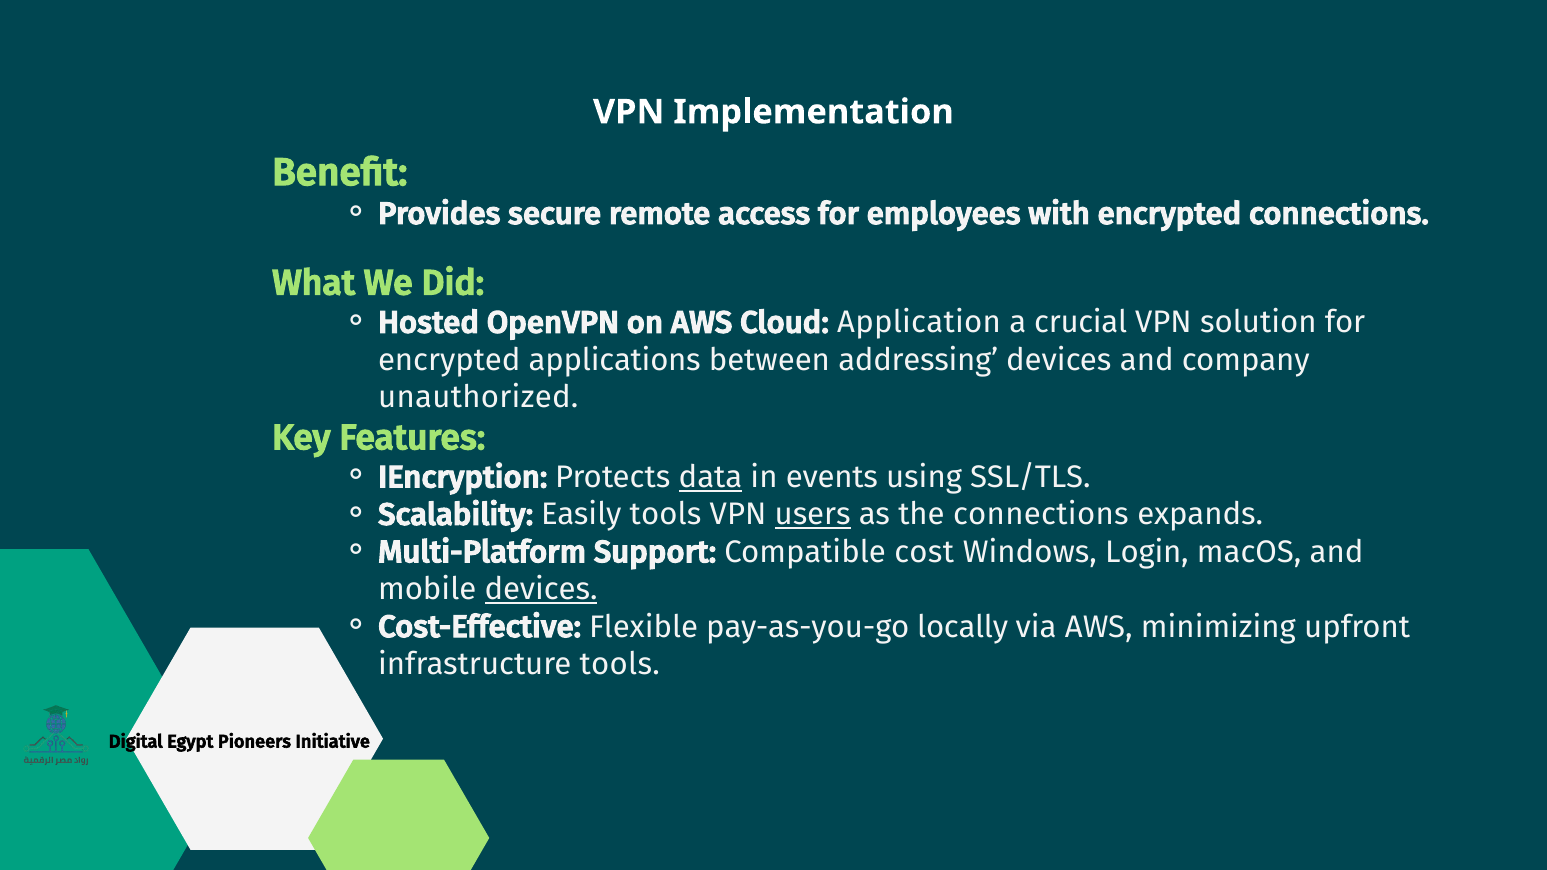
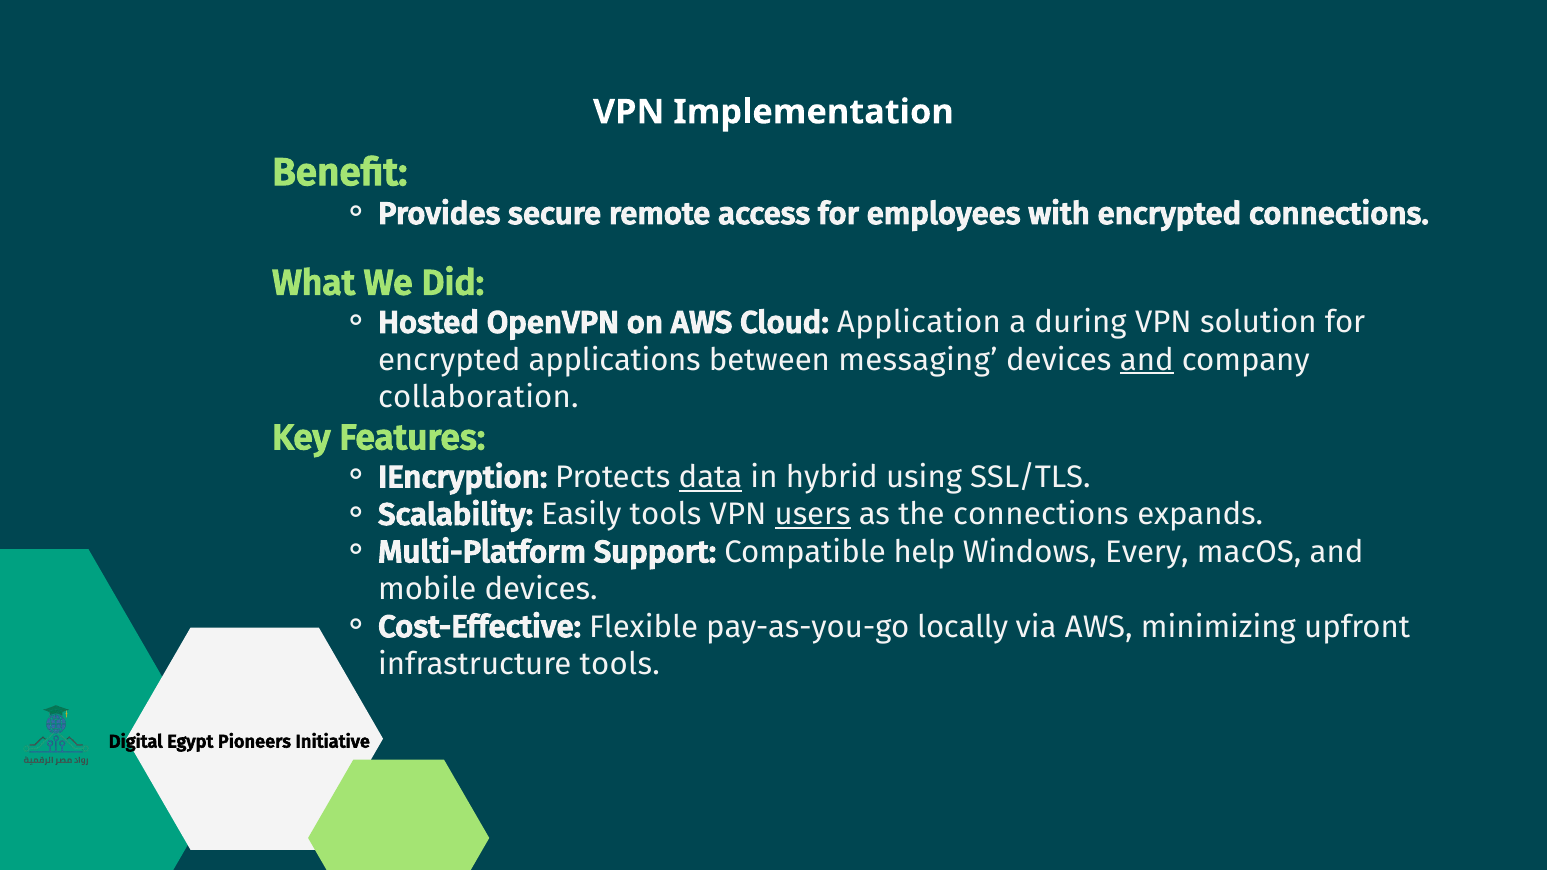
crucial: crucial -> during
addressing: addressing -> messaging
and at (1147, 360) underline: none -> present
unauthorized: unauthorized -> collaboration
events: events -> hybrid
cost: cost -> help
Login: Login -> Every
devices at (541, 589) underline: present -> none
